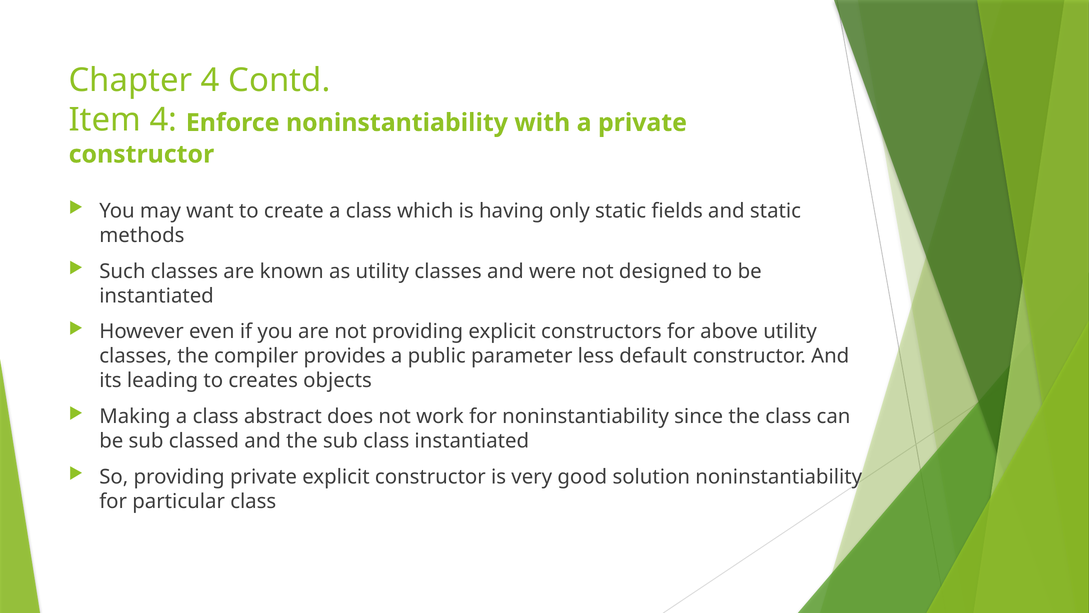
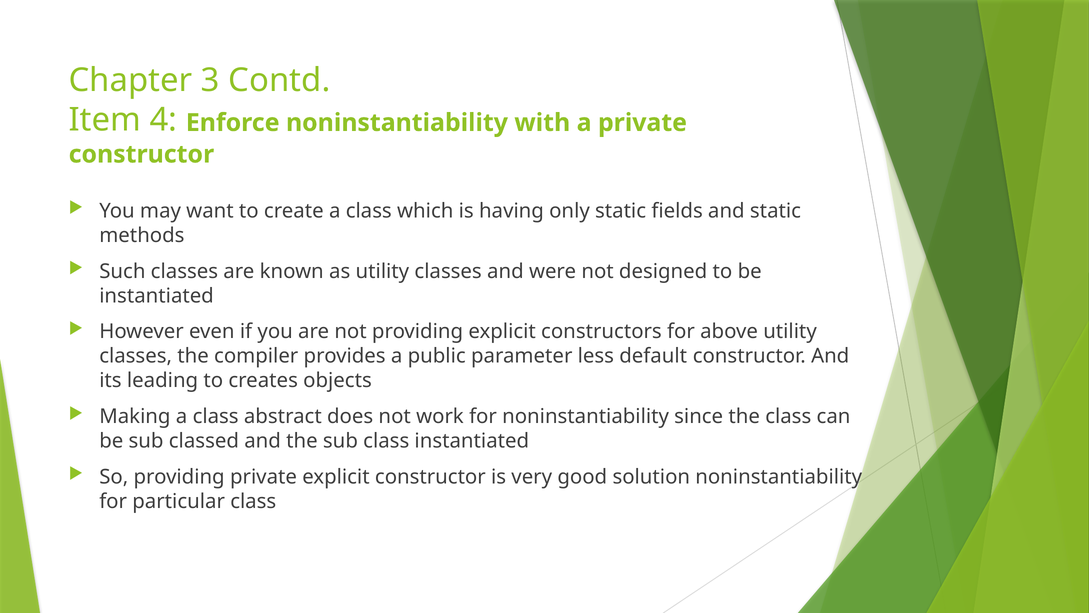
Chapter 4: 4 -> 3
